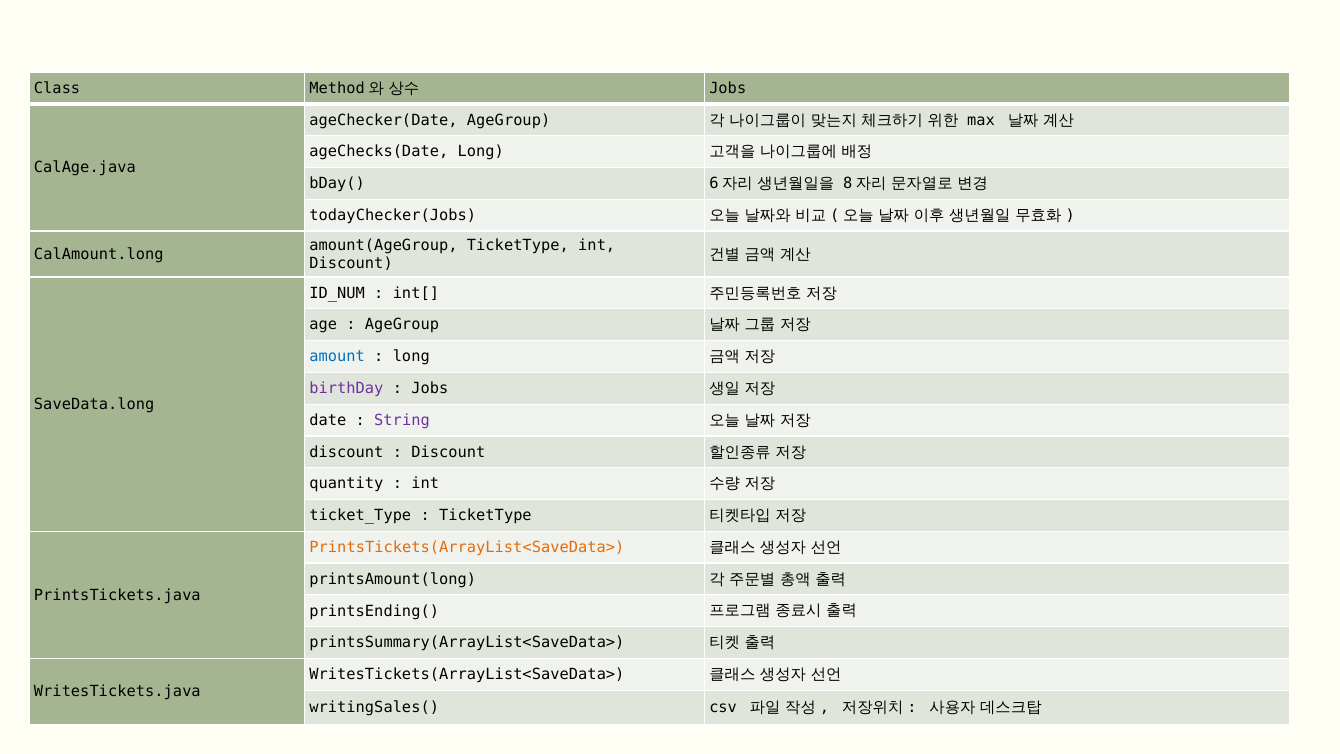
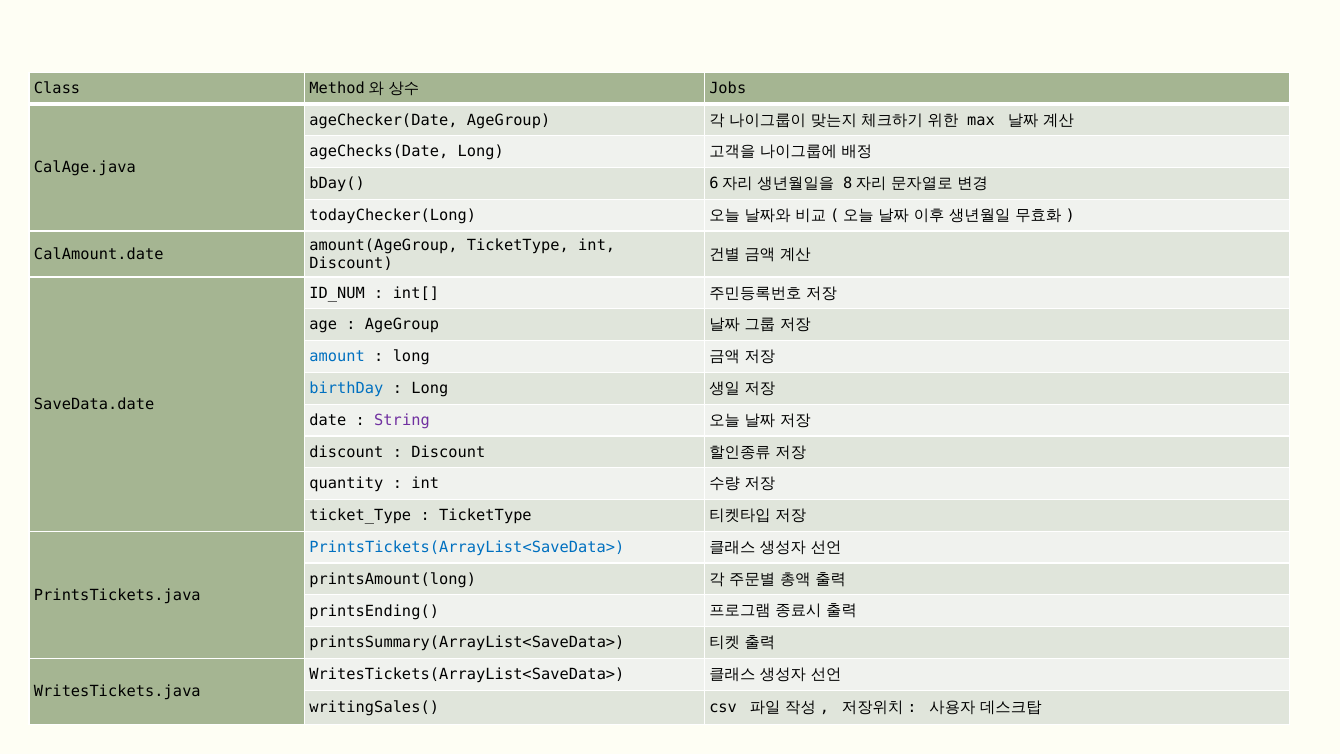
todayChecker(Jobs: todayChecker(Jobs -> todayChecker(Long
CalAmount.long: CalAmount.long -> CalAmount.date
birthDay colour: purple -> blue
Jobs at (430, 388): Jobs -> Long
SaveData.long: SaveData.long -> SaveData.date
PrintsTickets(ArrayList<SaveData> colour: orange -> blue
